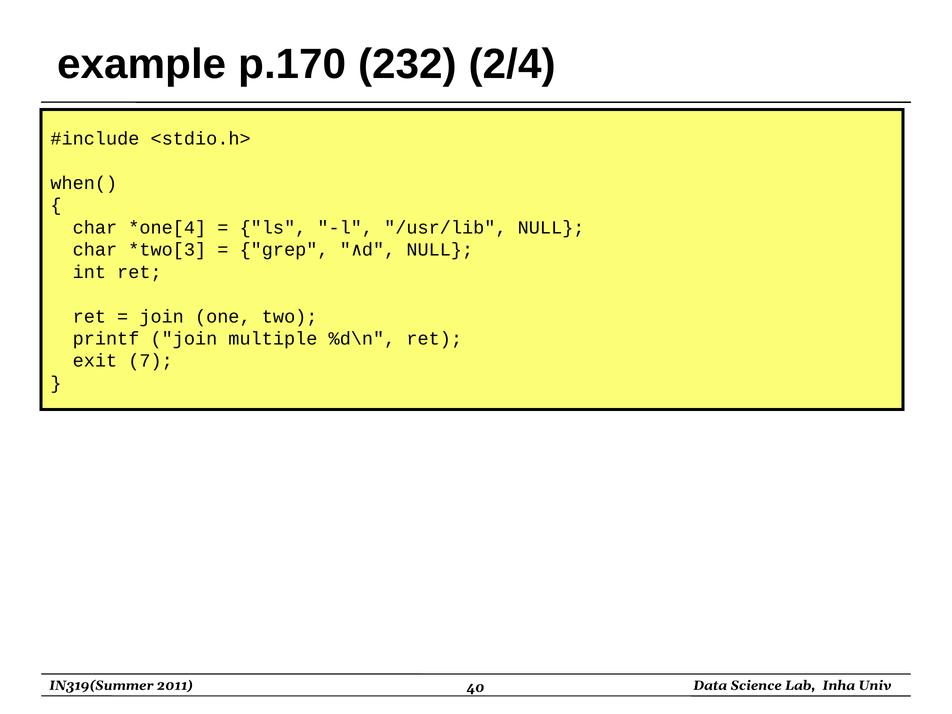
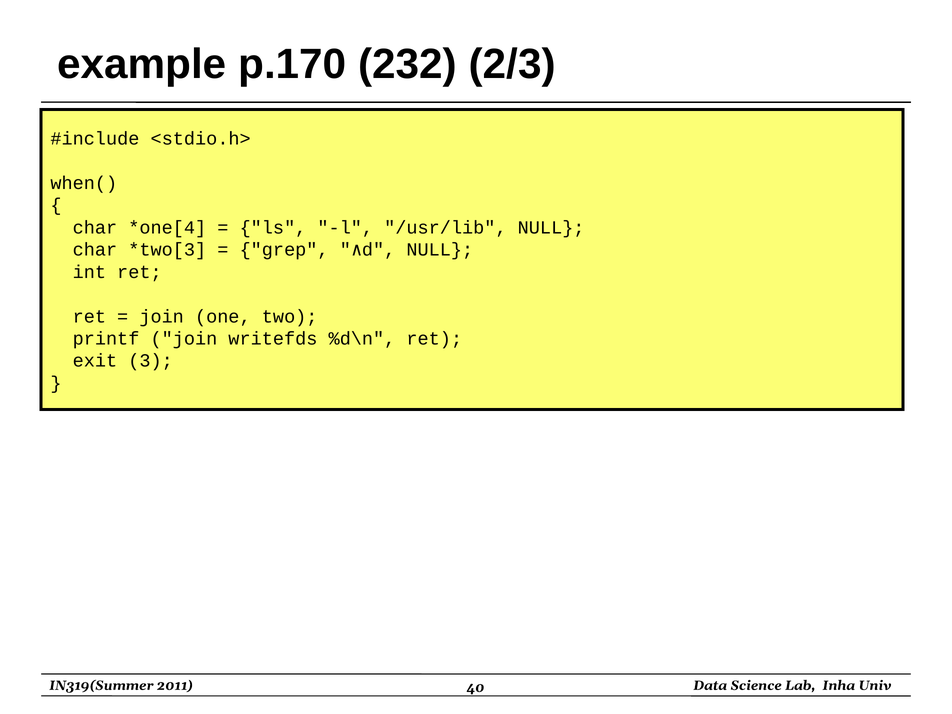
2/4: 2/4 -> 2/3
multiple: multiple -> writefds
7: 7 -> 3
